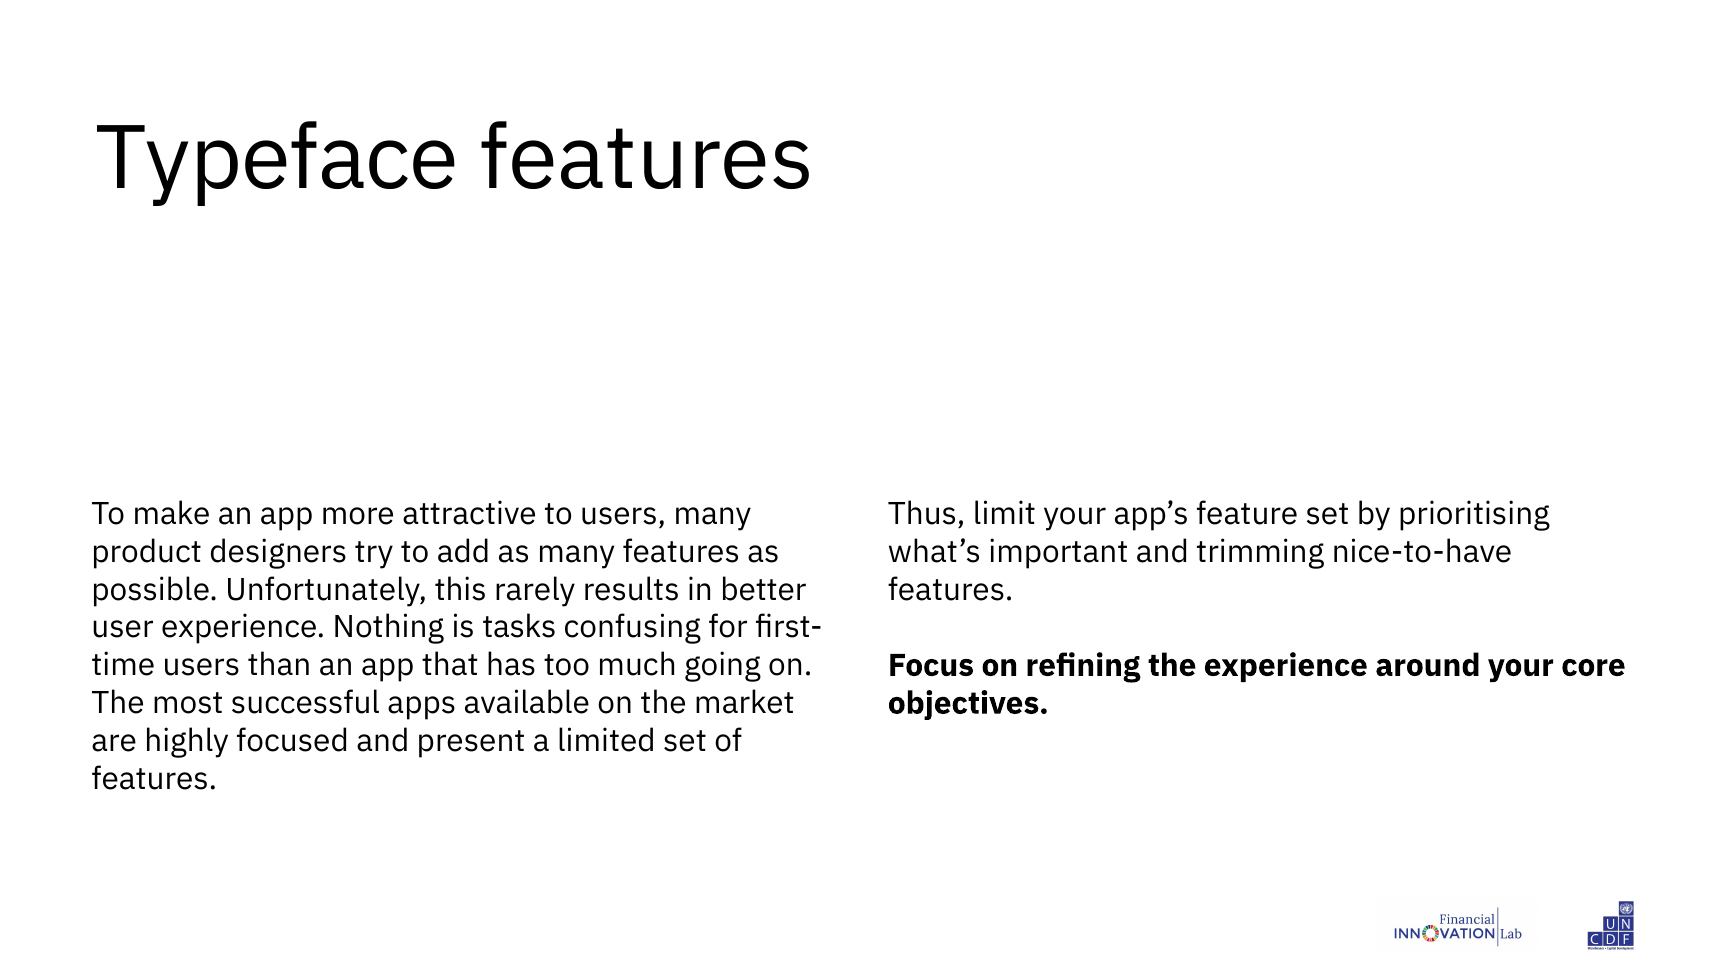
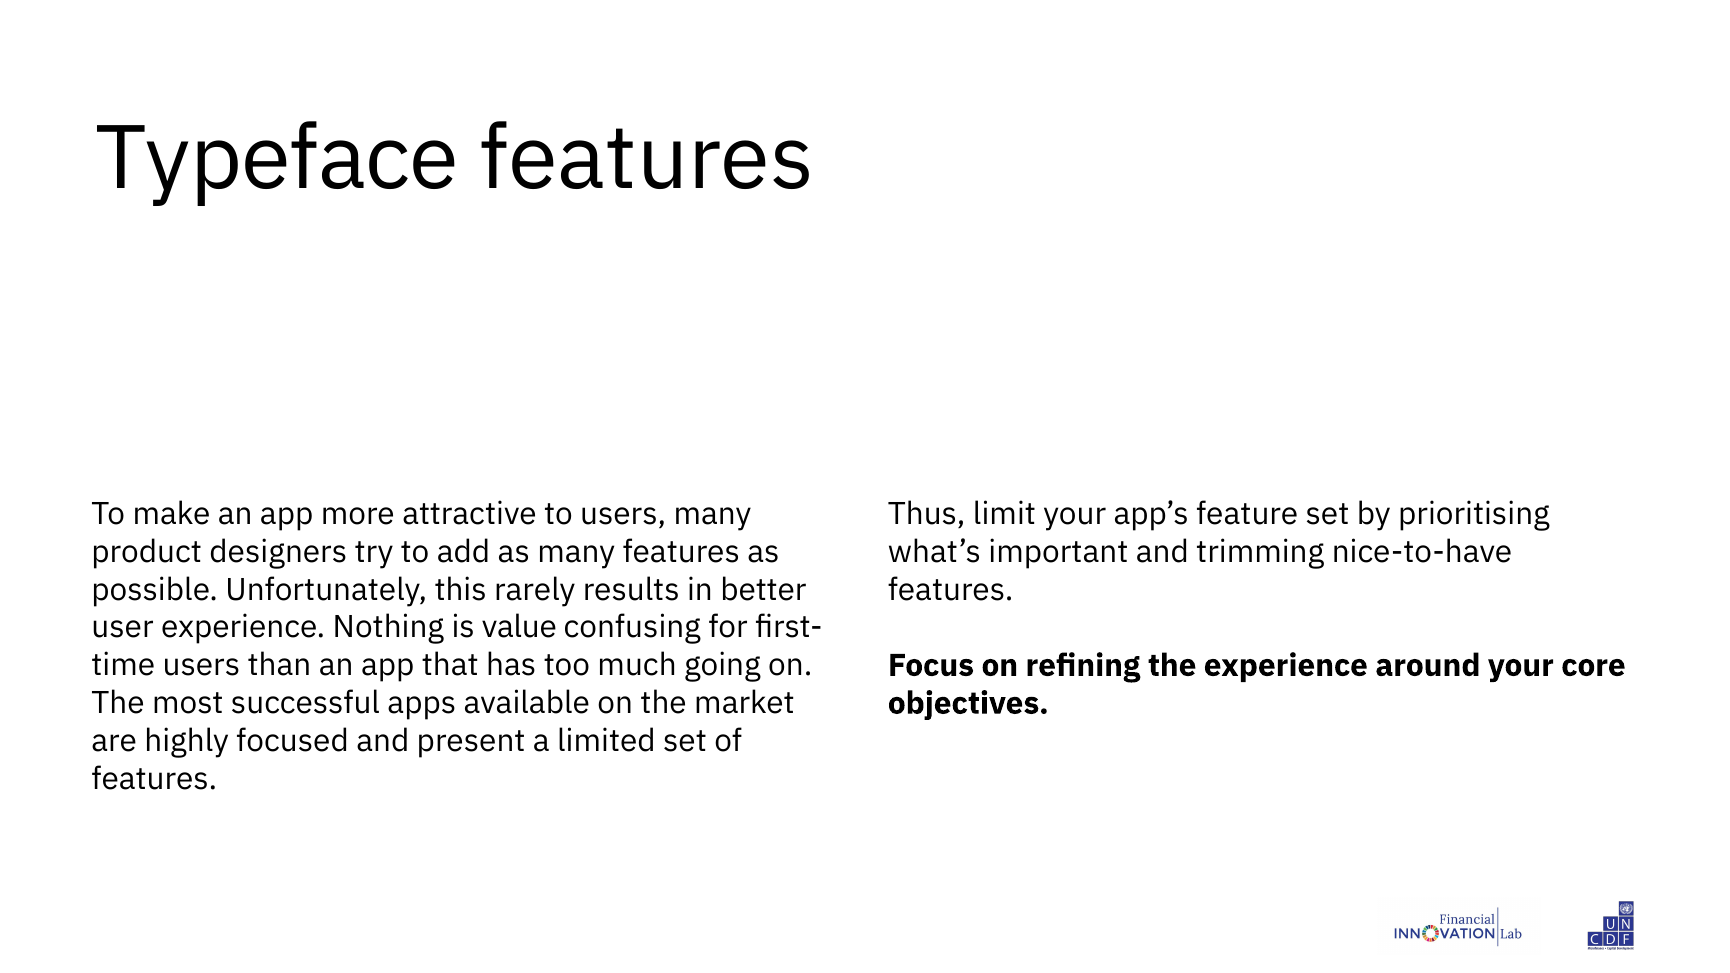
tasks: tasks -> value
